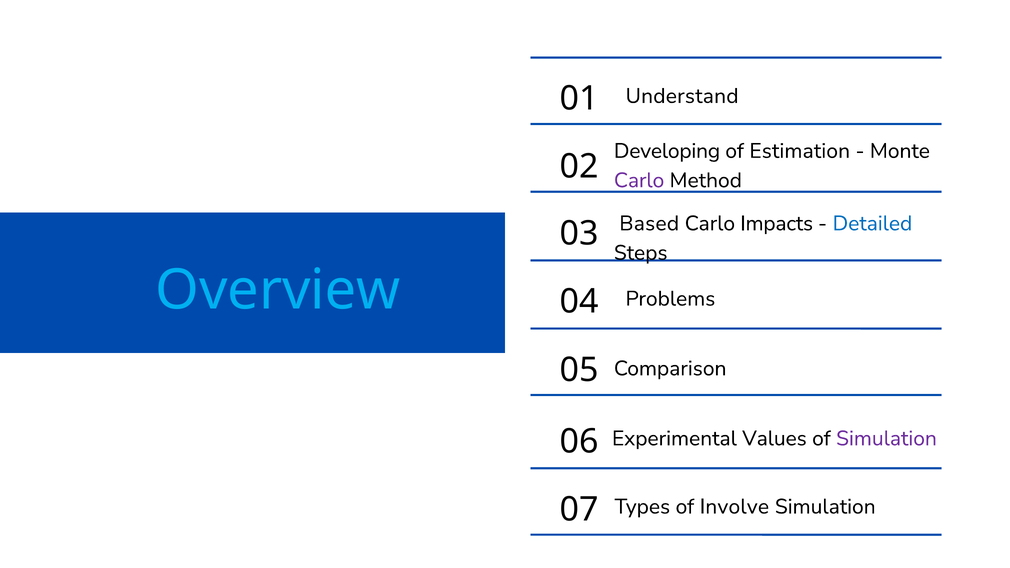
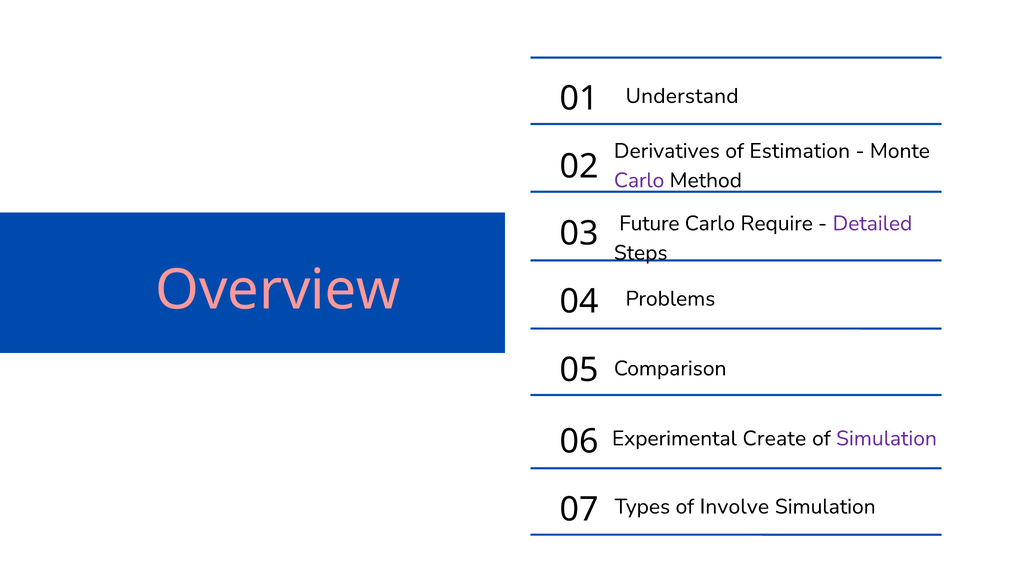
Developing: Developing -> Derivatives
Based: Based -> Future
Impacts: Impacts -> Require
Detailed colour: blue -> purple
Overview colour: light blue -> pink
Values: Values -> Create
